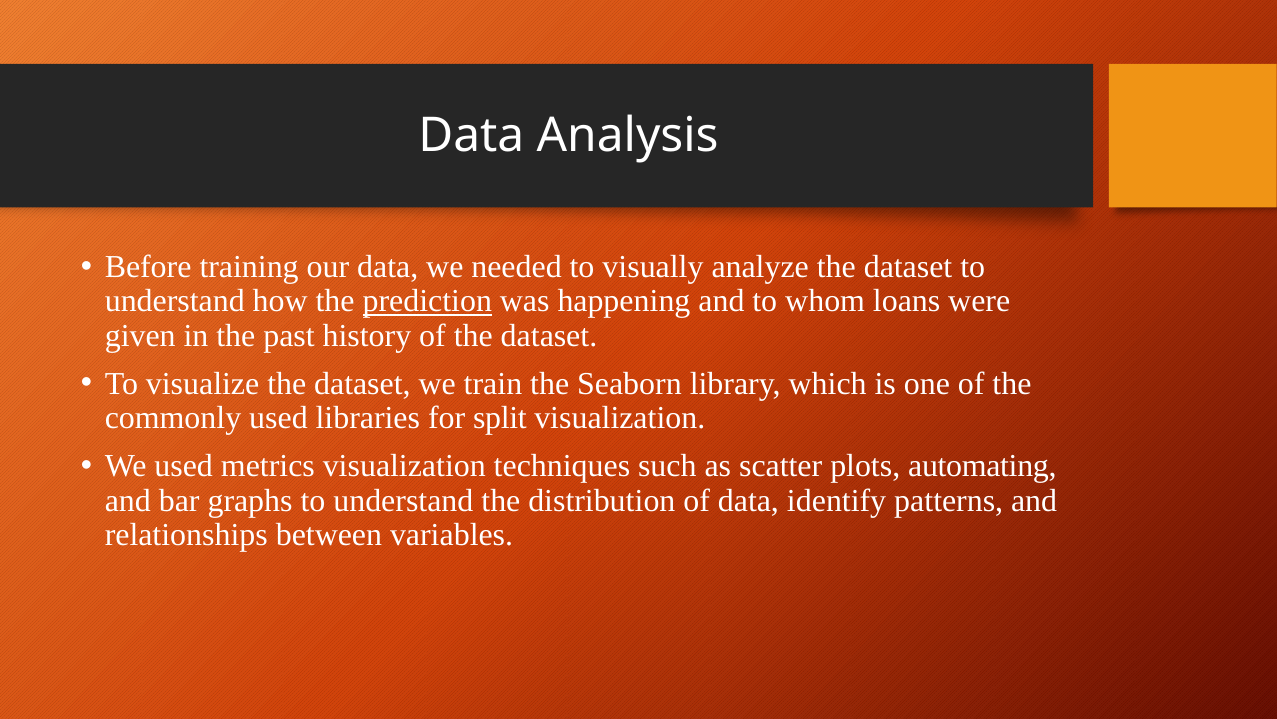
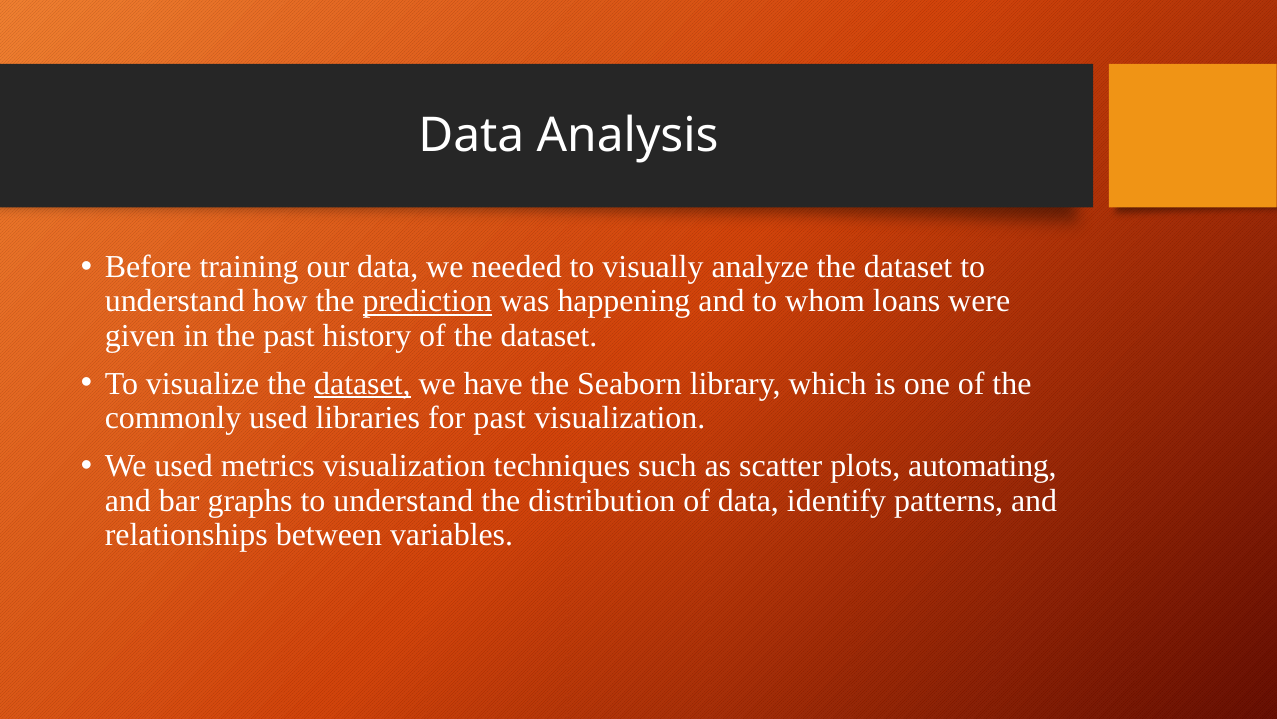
dataset at (362, 383) underline: none -> present
train: train -> have
for split: split -> past
